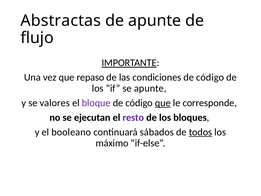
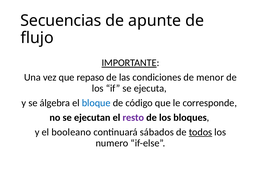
Abstractas: Abstractas -> Secuencias
condiciones de código: código -> menor
se apunte: apunte -> ejecuta
valores: valores -> álgebra
bloque colour: purple -> blue
que at (163, 103) underline: present -> none
máximo: máximo -> numero
